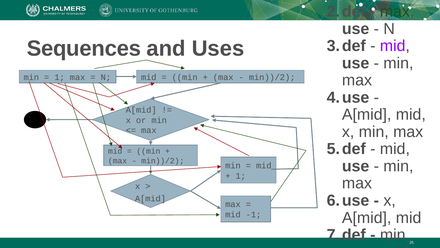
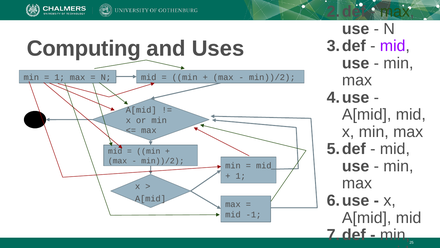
Sequences: Sequences -> Computing
